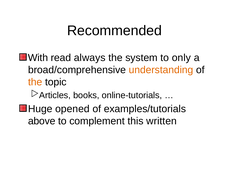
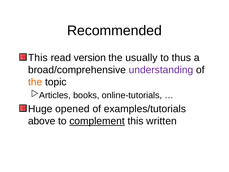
With at (38, 58): With -> This
always: always -> version
system: system -> usually
only: only -> thus
understanding colour: orange -> purple
complement underline: none -> present
